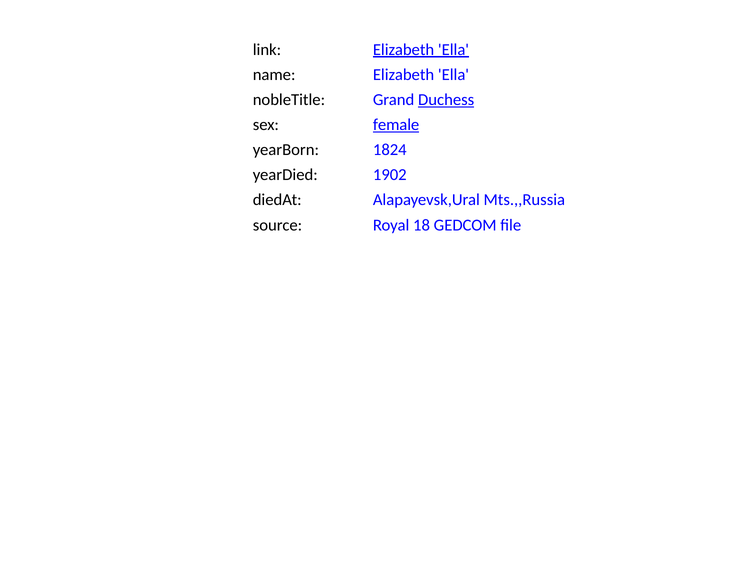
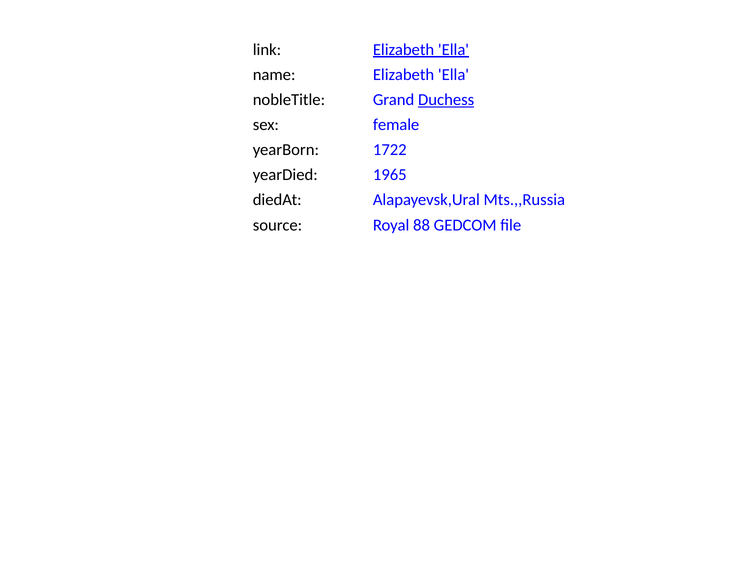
female underline: present -> none
1824: 1824 -> 1722
1902: 1902 -> 1965
18: 18 -> 88
